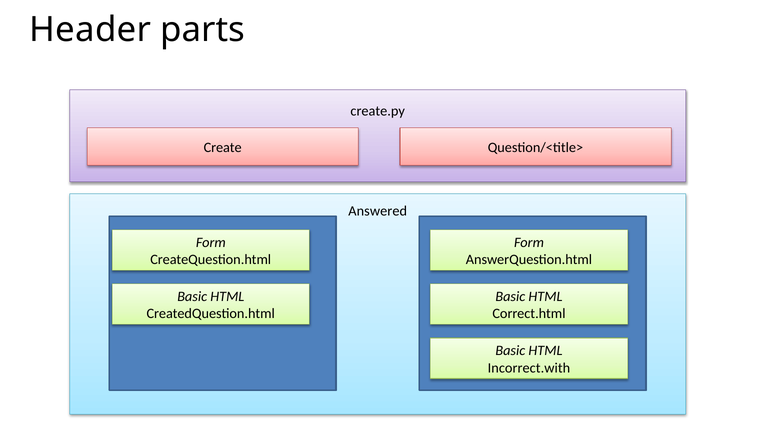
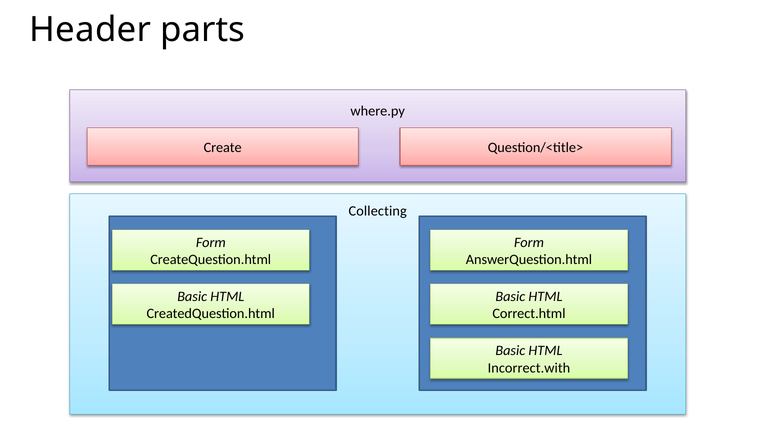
create.py: create.py -> where.py
Answered: Answered -> Collecting
